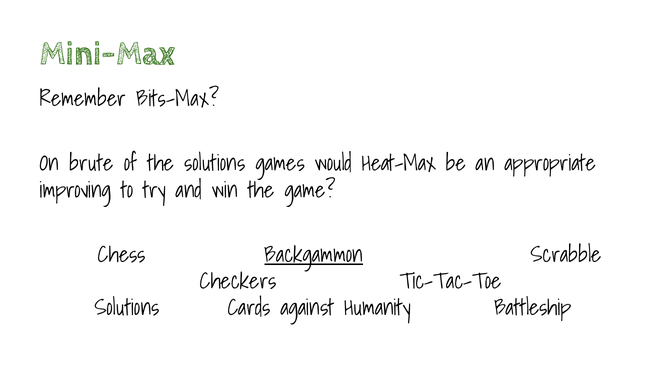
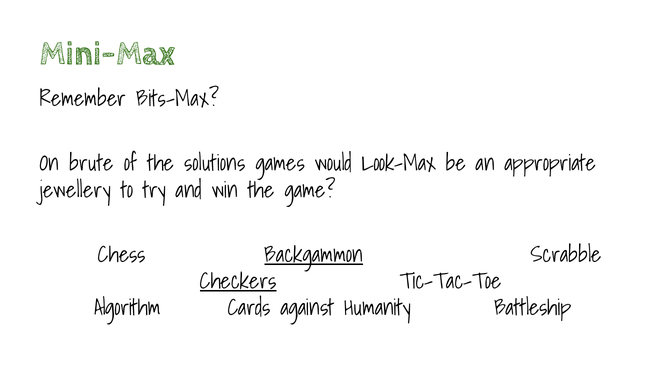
Heat-Max: Heat-Max -> Look-Max
improving: improving -> jewellery
Checkers underline: none -> present
Solutions at (127, 308): Solutions -> Algorithm
